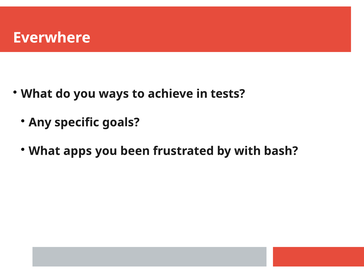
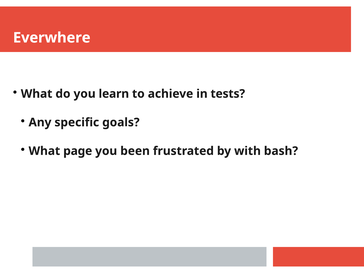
ways: ways -> learn
apps: apps -> page
